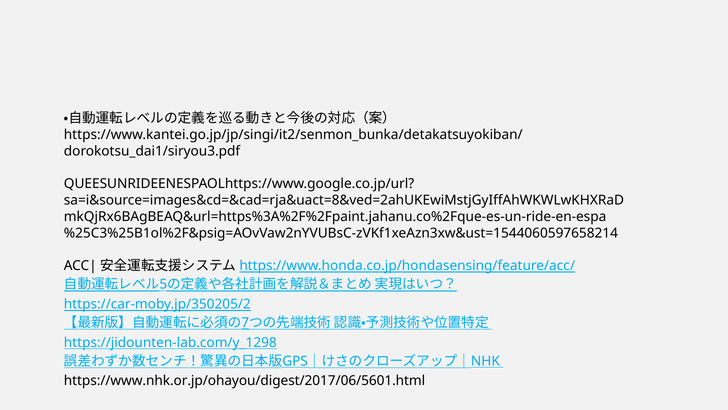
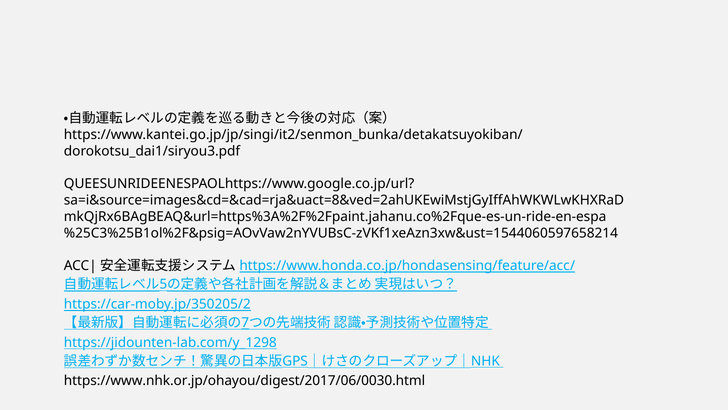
https://www.nhk.or.jp/ohayou/digest/2017/06/5601.html: https://www.nhk.or.jp/ohayou/digest/2017/06/5601.html -> https://www.nhk.or.jp/ohayou/digest/2017/06/0030.html
